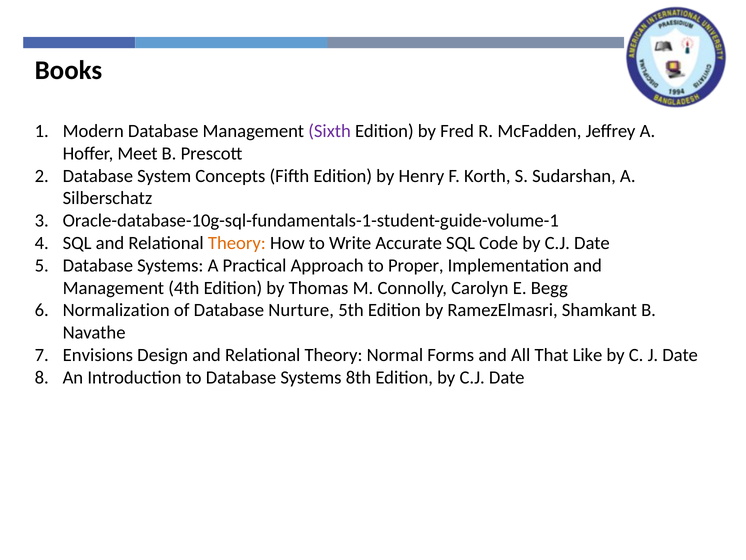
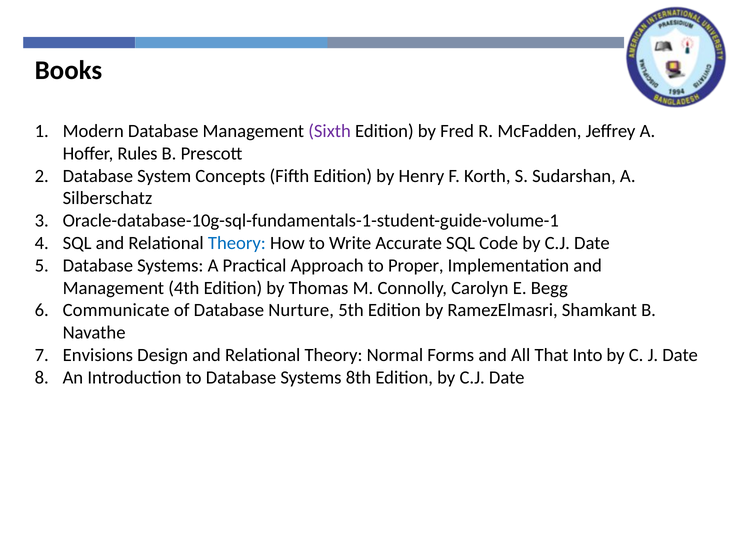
Meet: Meet -> Rules
Theory at (237, 243) colour: orange -> blue
Normalization: Normalization -> Communicate
Like: Like -> Into
